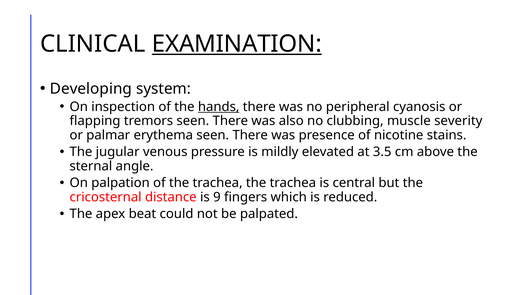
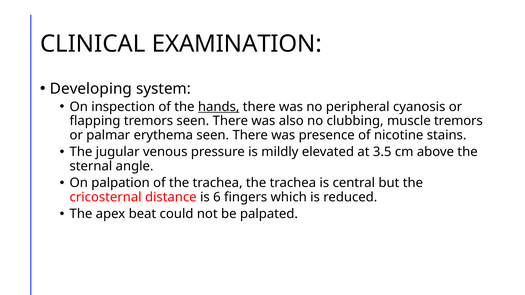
EXAMINATION underline: present -> none
muscle severity: severity -> tremors
9: 9 -> 6
